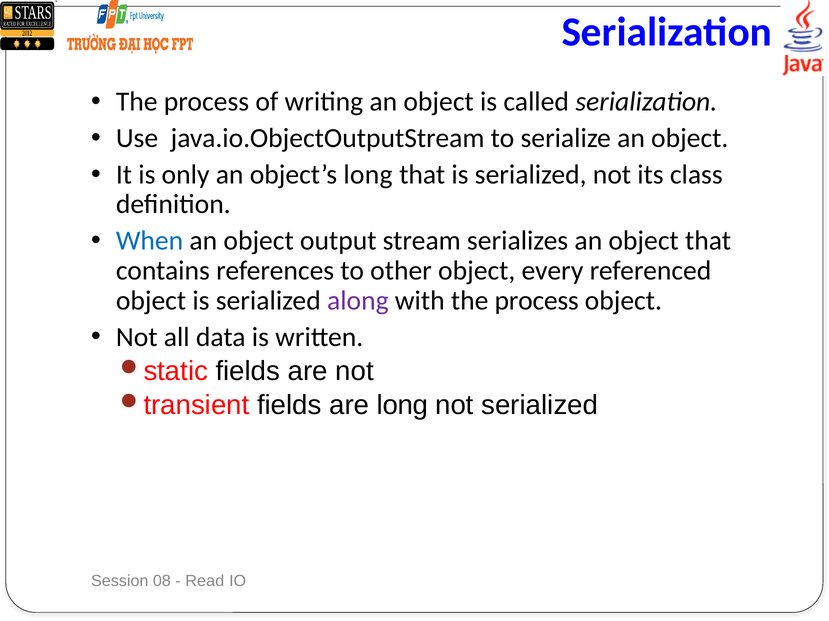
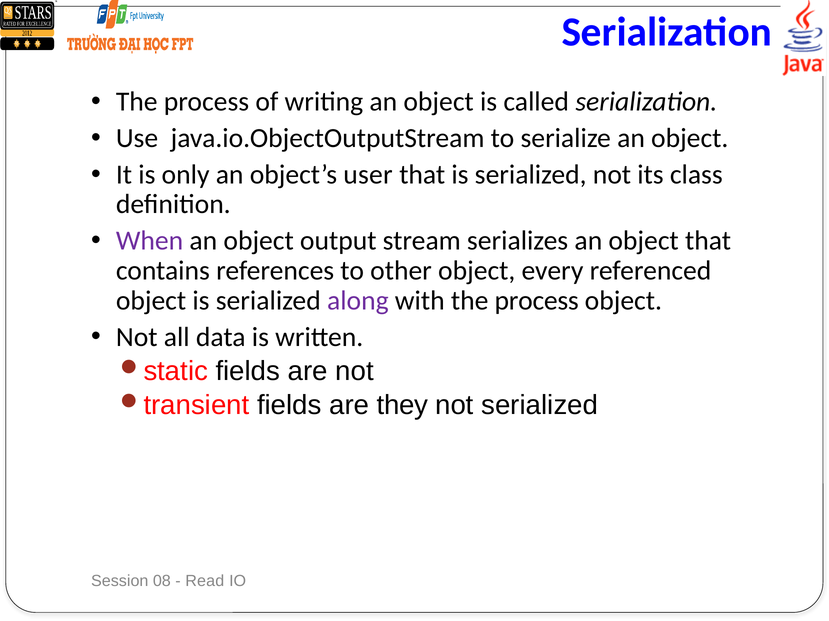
object’s long: long -> user
When colour: blue -> purple
are long: long -> they
